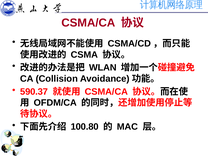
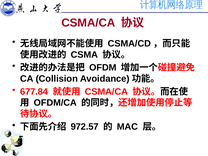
WLAN: WLAN -> OFDM
590.37: 590.37 -> 677.84
100.80: 100.80 -> 972.57
